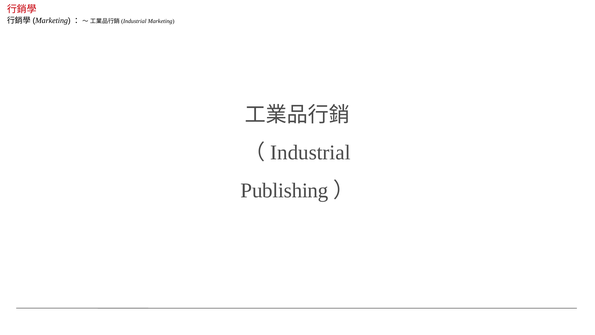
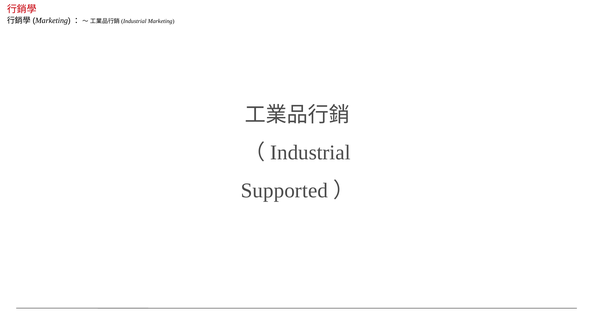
Publishing: Publishing -> Supported
